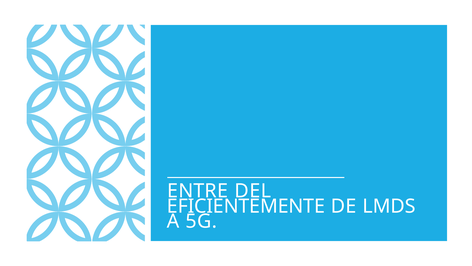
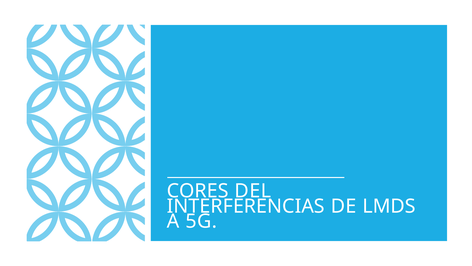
ENTRE: ENTRE -> CORES
EFICIENTEMENTE: EFICIENTEMENTE -> INTERFERENCIAS
